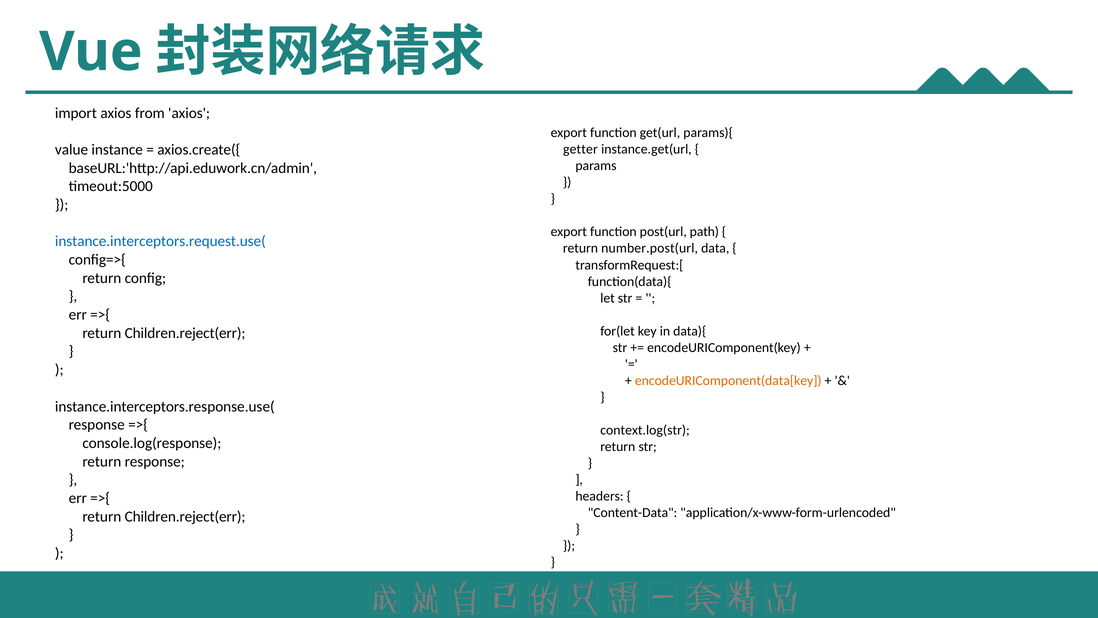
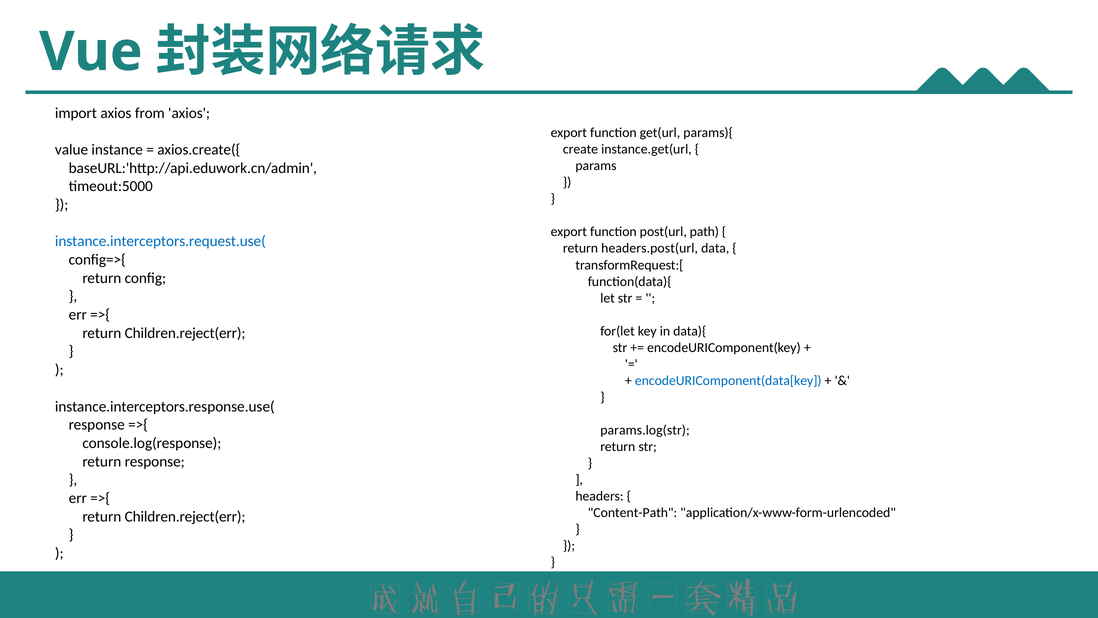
getter: getter -> create
number.post(url: number.post(url -> headers.post(url
encodeURIComponent(data[key colour: orange -> blue
context.log(str: context.log(str -> params.log(str
Content-Data: Content-Data -> Content-Path
